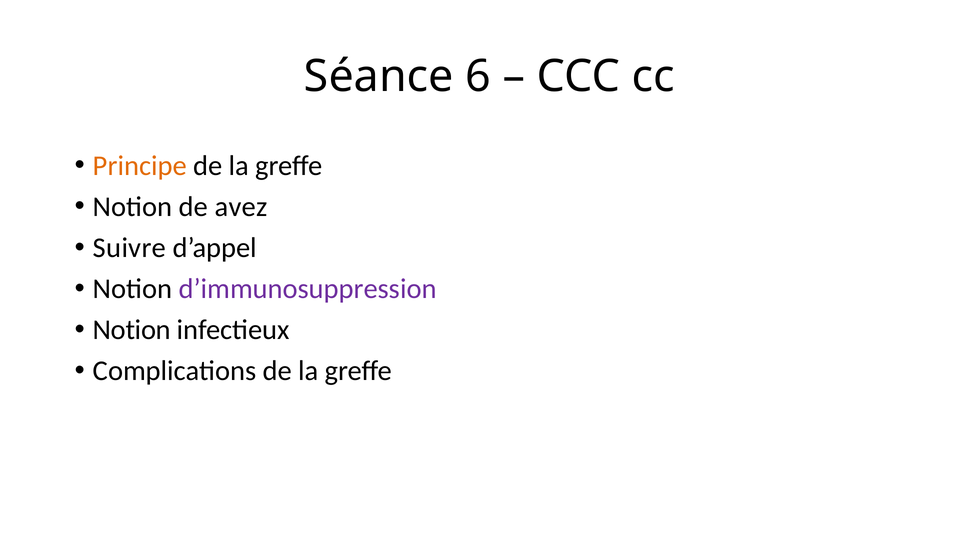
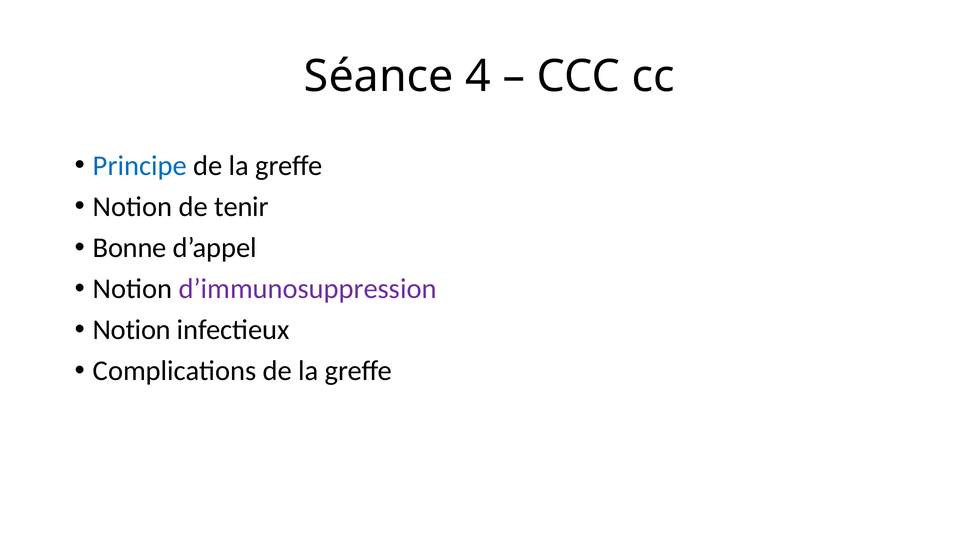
6: 6 -> 4
Principe colour: orange -> blue
avez: avez -> tenir
Suivre: Suivre -> Bonne
